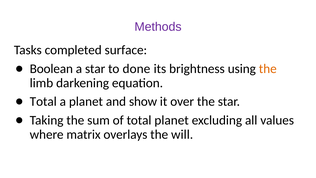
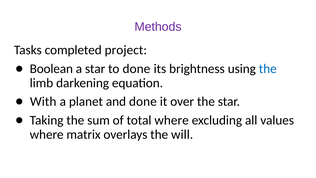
surface: surface -> project
the at (268, 69) colour: orange -> blue
Total at (43, 101): Total -> With
and show: show -> done
total planet: planet -> where
